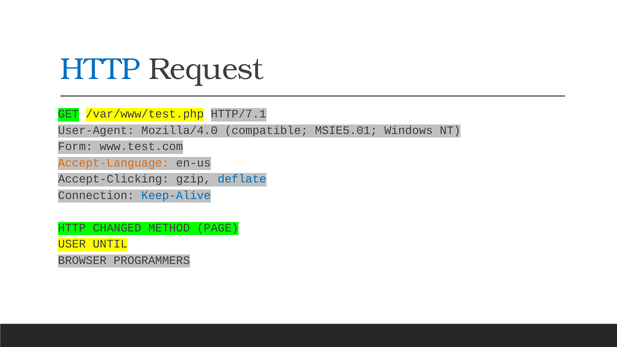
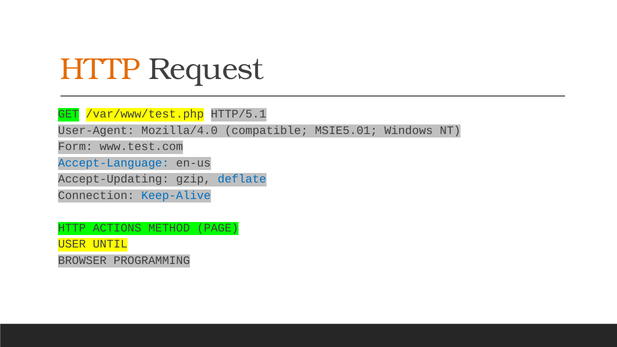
HTTP at (100, 69) colour: blue -> orange
HTTP/7.1: HTTP/7.1 -> HTTP/5.1
Accept-Language colour: orange -> blue
Accept-Clicking: Accept-Clicking -> Accept-Updating
CHANGED: CHANGED -> ACTIONS
PROGRAMMERS: PROGRAMMERS -> PROGRAMMING
